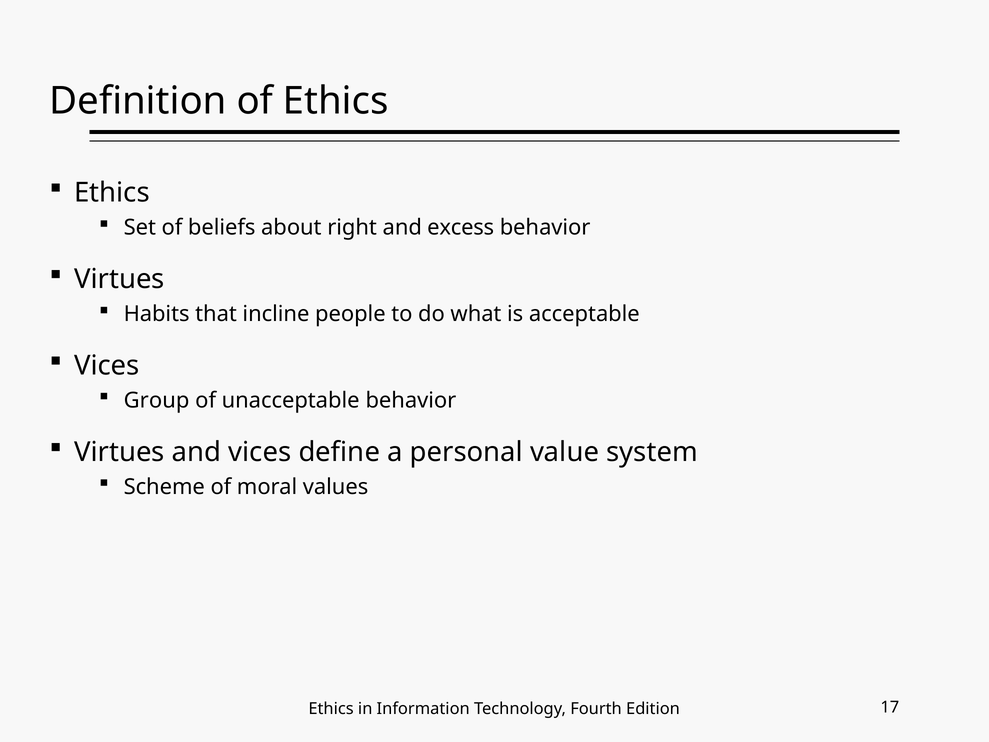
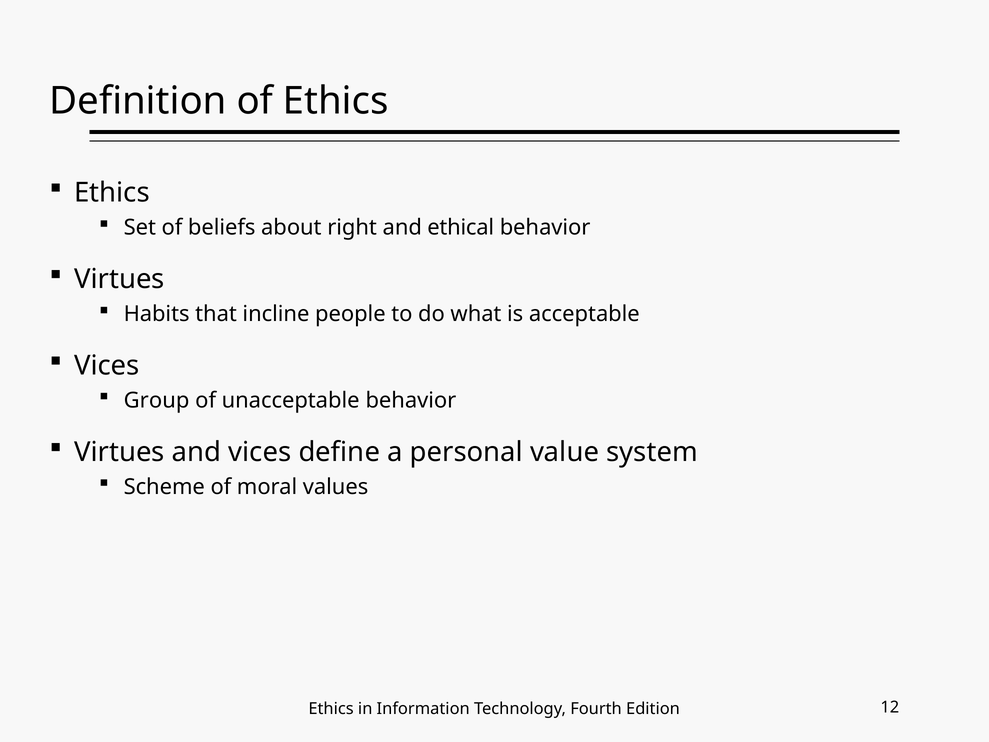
excess: excess -> ethical
17: 17 -> 12
